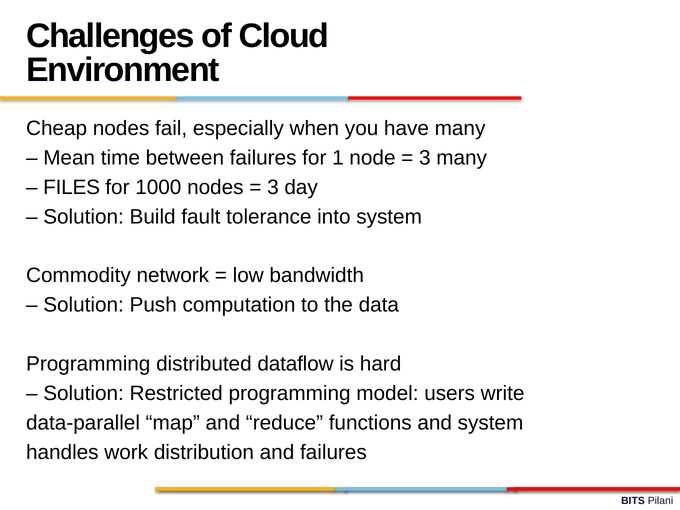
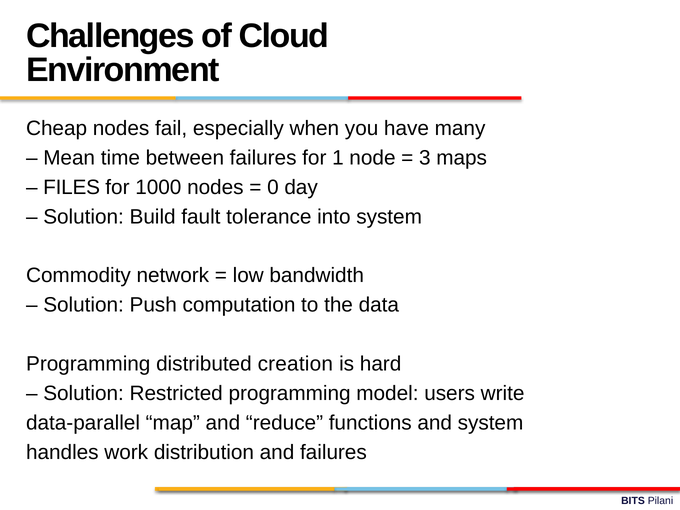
3 many: many -> maps
3 at (273, 187): 3 -> 0
dataflow: dataflow -> creation
